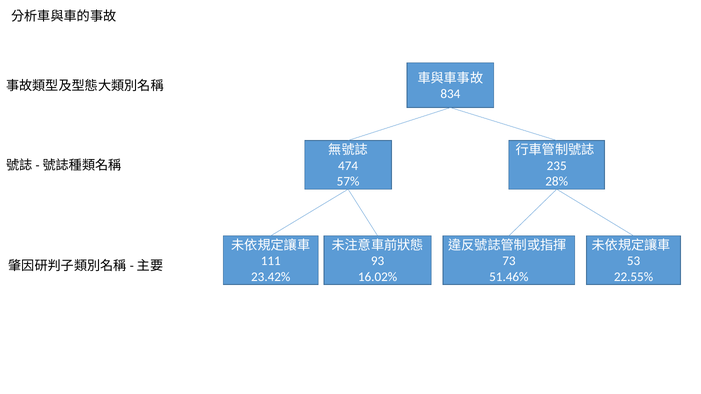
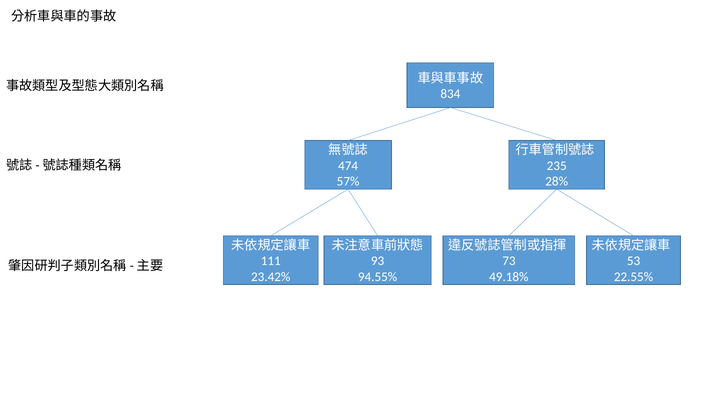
16.02%: 16.02% -> 94.55%
51.46%: 51.46% -> 49.18%
